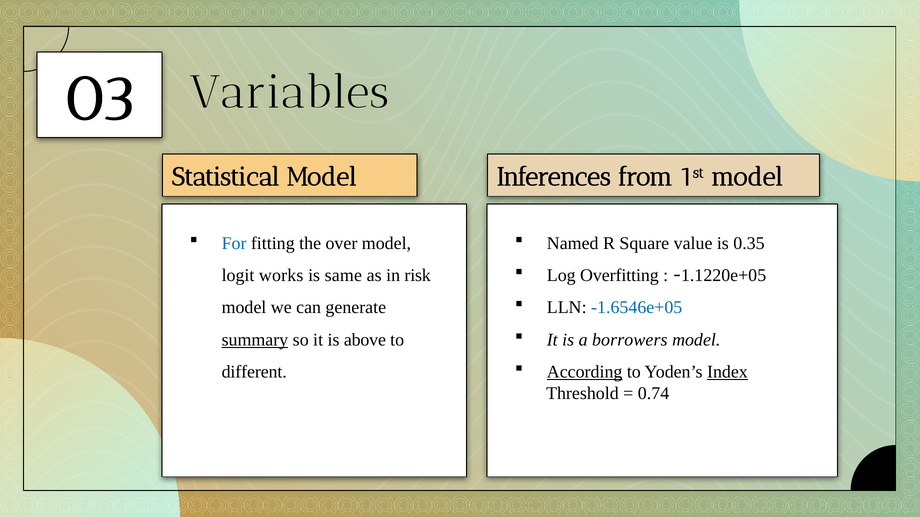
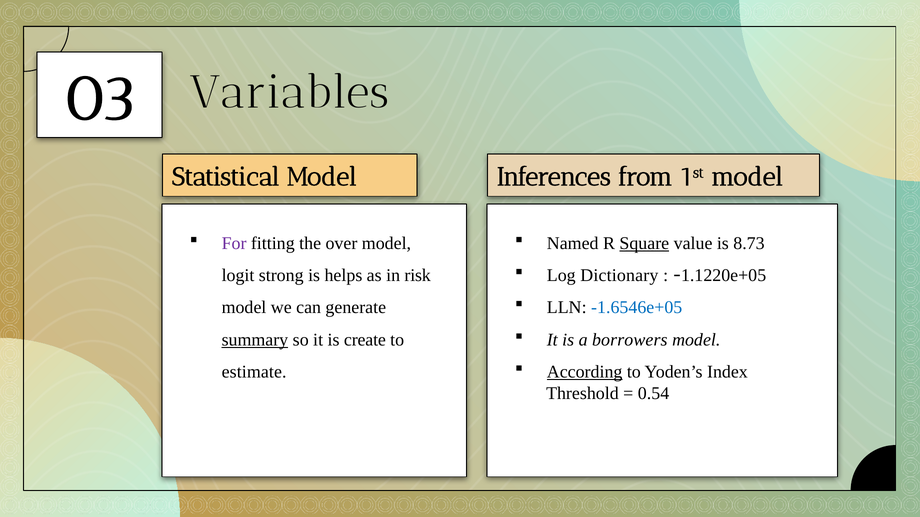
For colour: blue -> purple
Square underline: none -> present
0.35: 0.35 -> 8.73
Overfitting: Overfitting -> Dictionary
works: works -> strong
same: same -> helps
above: above -> create
Index underline: present -> none
different: different -> estimate
0.74: 0.74 -> 0.54
